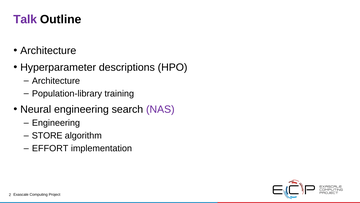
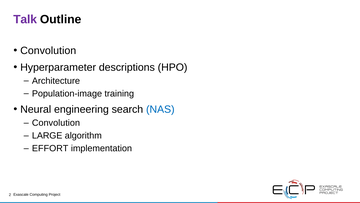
Architecture at (48, 51): Architecture -> Convolution
Population-library: Population-library -> Population-image
NAS colour: purple -> blue
Engineering at (56, 123): Engineering -> Convolution
STORE: STORE -> LARGE
